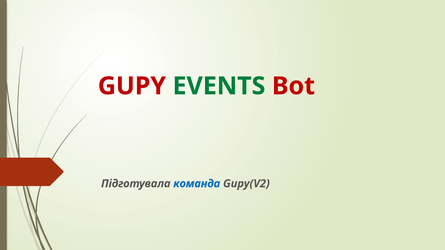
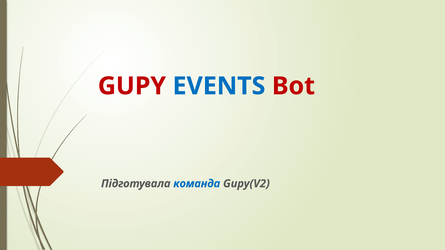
EVENTS colour: green -> blue
